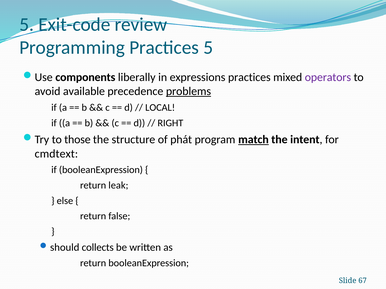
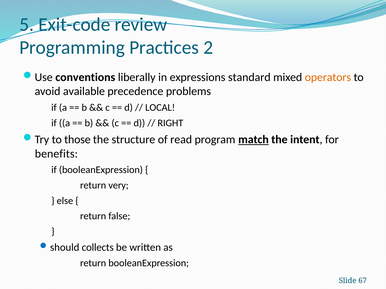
Practices 5: 5 -> 2
components: components -> conventions
expressions practices: practices -> standard
operators colour: purple -> orange
problems underline: present -> none
phát: phát -> read
cmdtext: cmdtext -> benefits
leak: leak -> very
